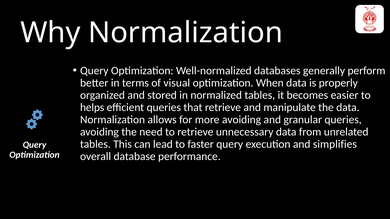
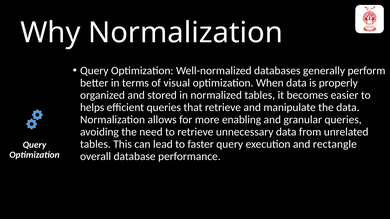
more avoiding: avoiding -> enabling
simplifies: simplifies -> rectangle
